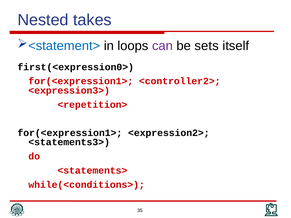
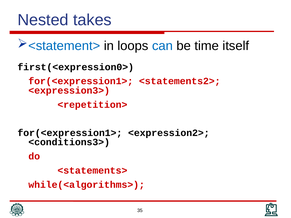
can colour: purple -> blue
sets: sets -> time
<controller2>: <controller2> -> <statements2>
<statements3>: <statements3> -> <conditions3>
while(<conditions>: while(<conditions> -> while(<algorithms>
